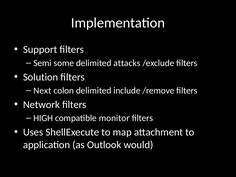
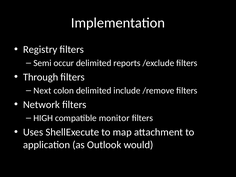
Support: Support -> Registry
some: some -> occur
attacks: attacks -> reports
Solution: Solution -> Through
